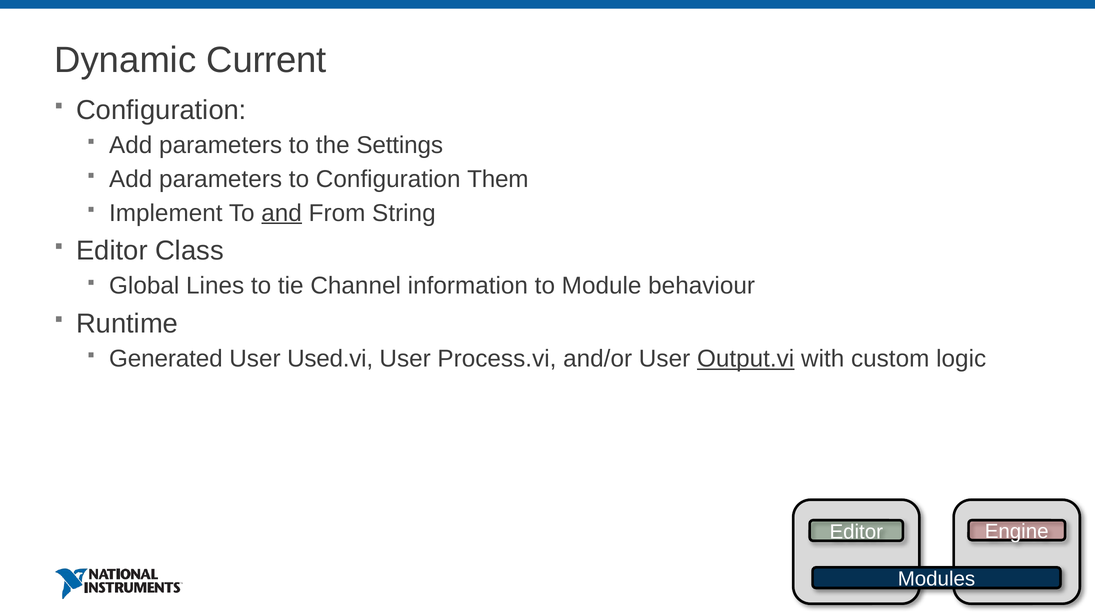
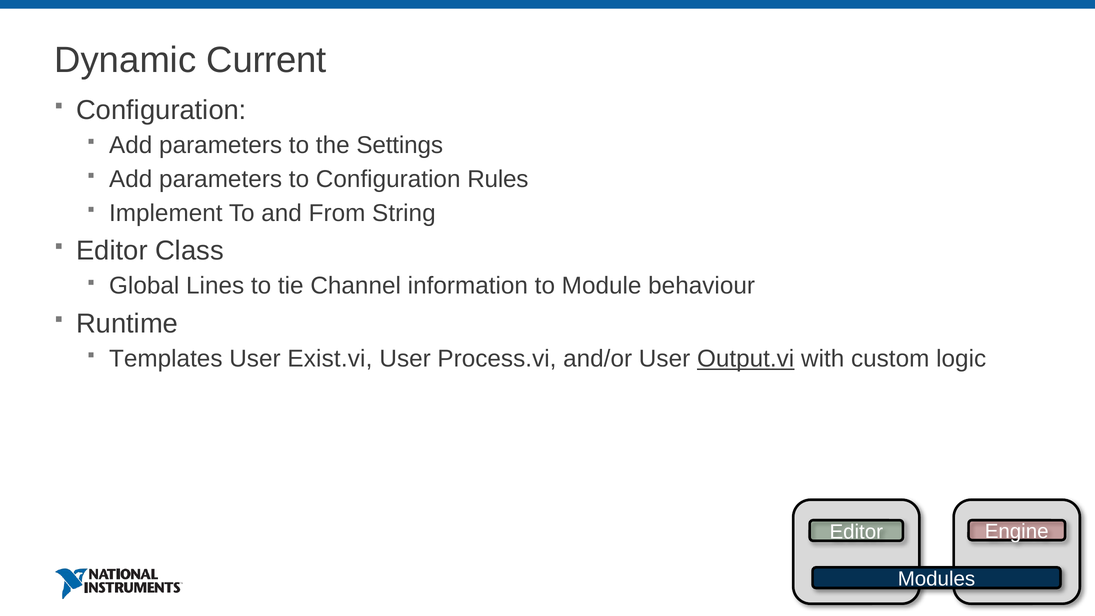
Them: Them -> Rules
and underline: present -> none
Generated: Generated -> Templates
Used.vi: Used.vi -> Exist.vi
